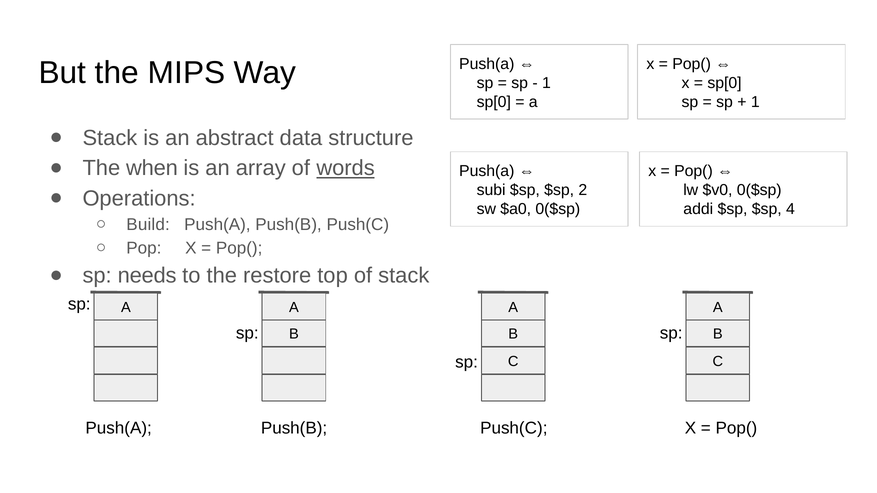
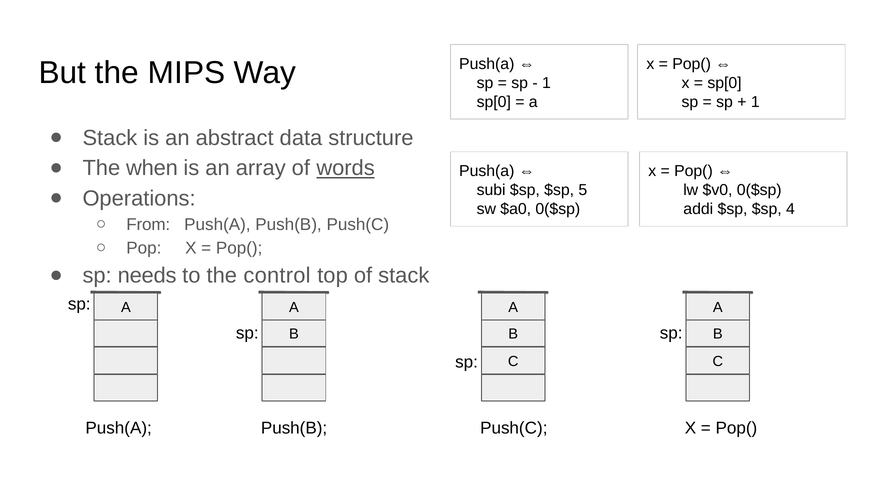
2: 2 -> 5
Build: Build -> From
restore: restore -> control
